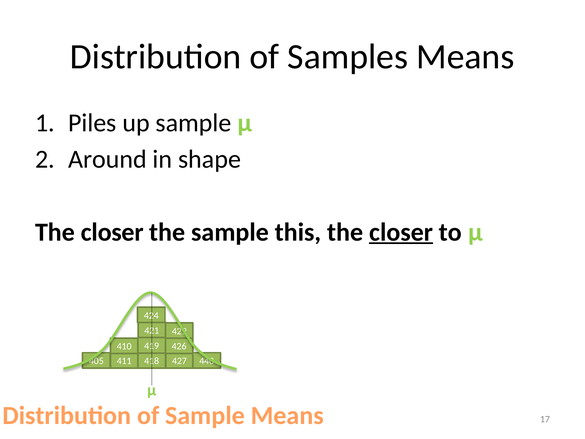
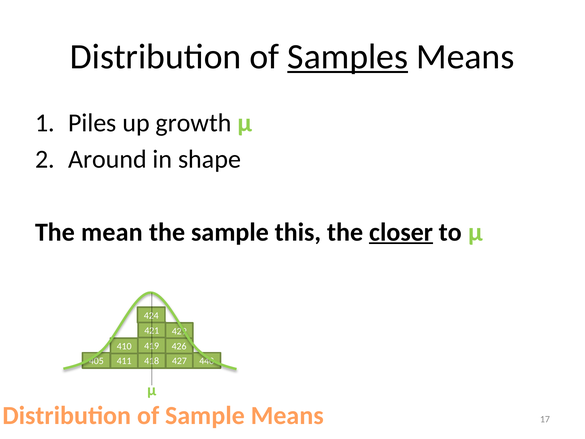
Samples underline: none -> present
up sample: sample -> growth
closer at (112, 232): closer -> mean
